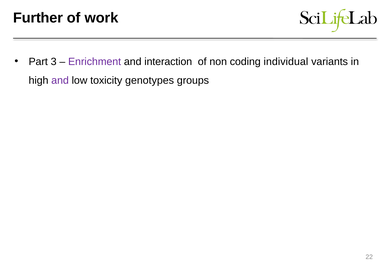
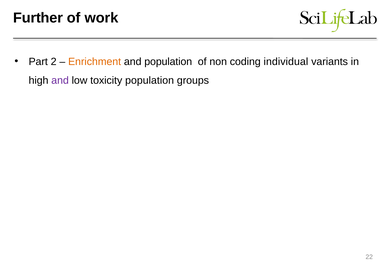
3: 3 -> 2
Enrichment colour: purple -> orange
and interaction: interaction -> population
toxicity genotypes: genotypes -> population
